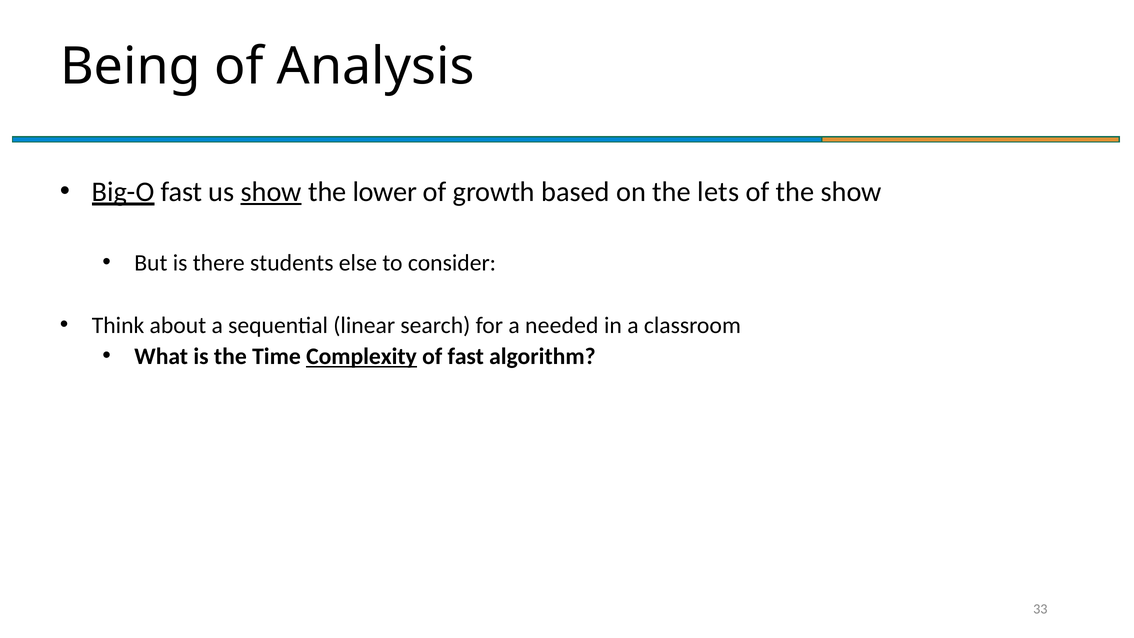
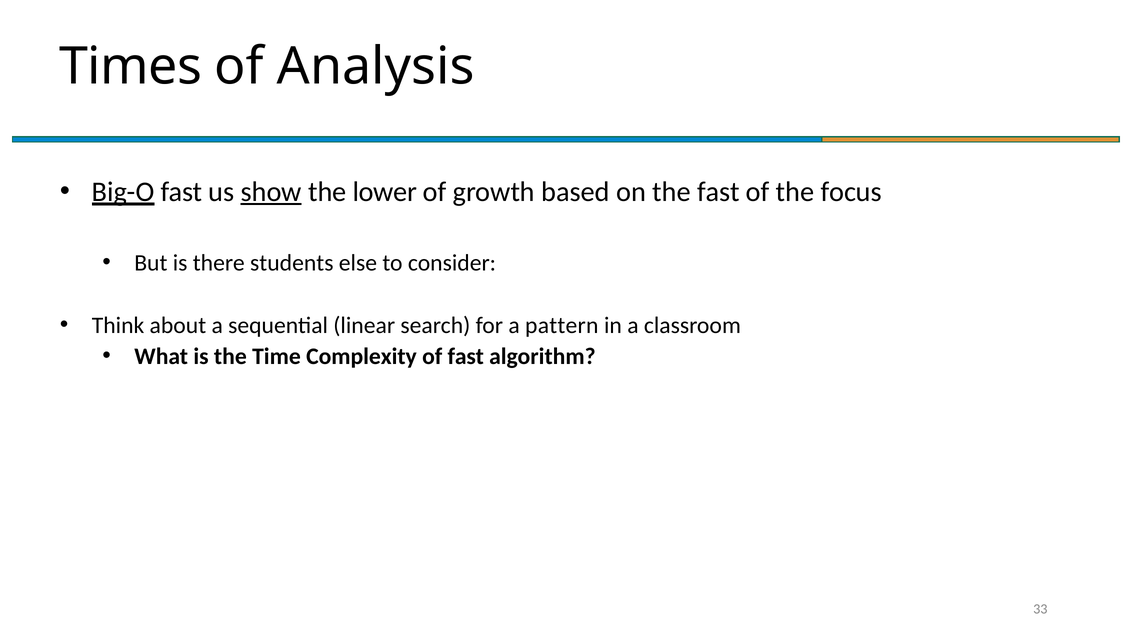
Being: Being -> Times
the lets: lets -> fast
the show: show -> focus
needed: needed -> pattern
Complexity underline: present -> none
